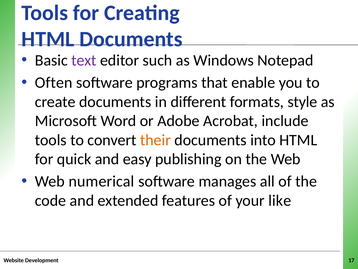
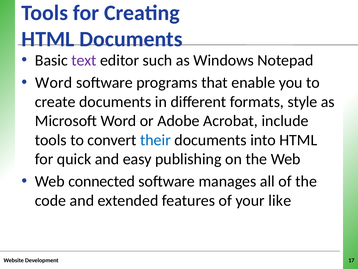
Often at (54, 82): Often -> Word
their colour: orange -> blue
numerical: numerical -> connected
